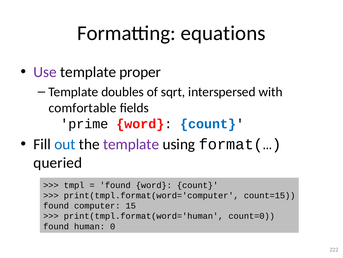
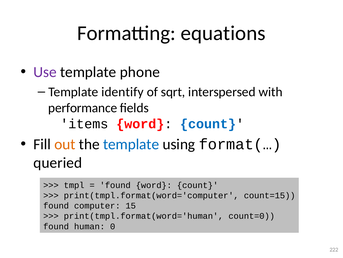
proper: proper -> phone
doubles: doubles -> identify
comfortable: comfortable -> performance
prime: prime -> items
out colour: blue -> orange
template at (131, 144) colour: purple -> blue
